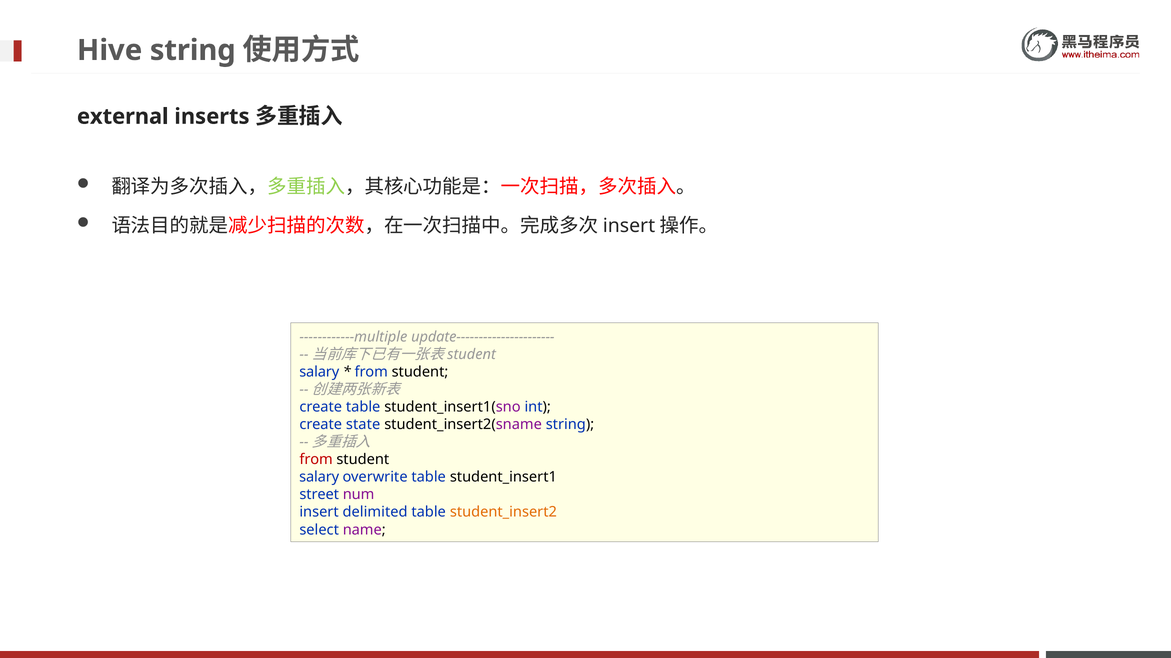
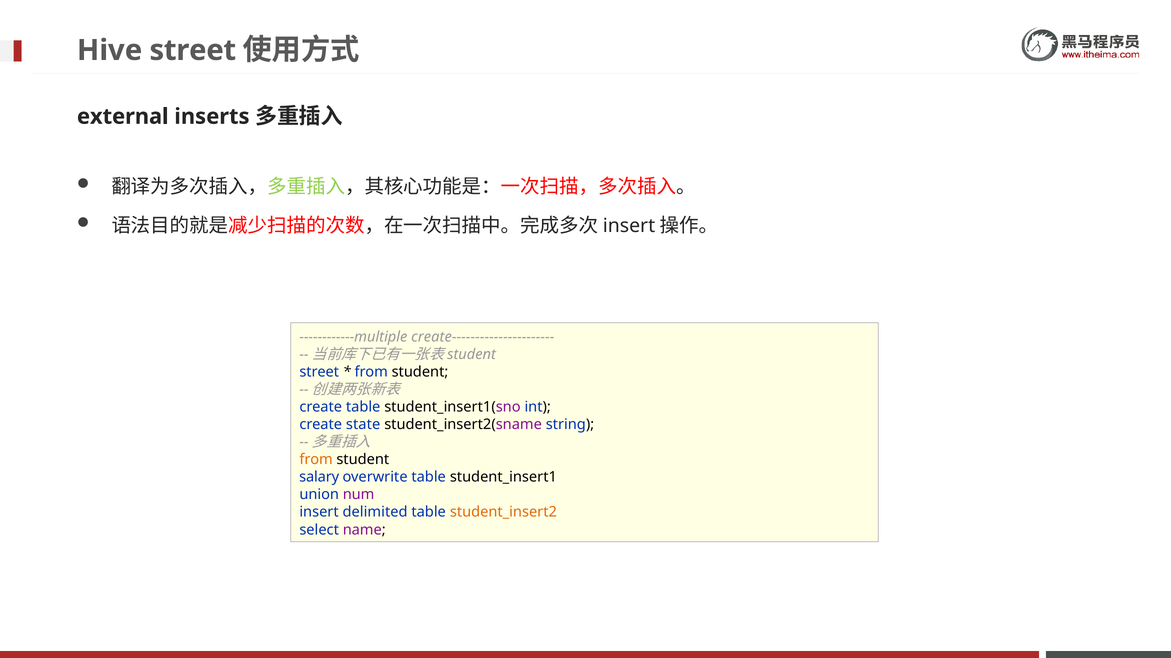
Hive string: string -> street
update----------------------: update---------------------- -> create----------------------
salary at (319, 372): salary -> street
from at (316, 460) colour: red -> orange
street: street -> union
